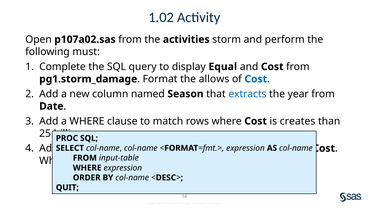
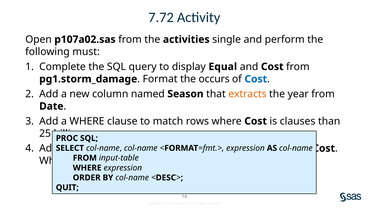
1.02: 1.02 -> 7.72
activities storm: storm -> single
allows: allows -> occurs
extracts colour: blue -> orange
creates: creates -> clauses
